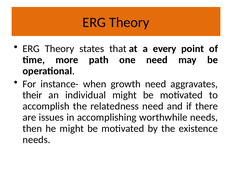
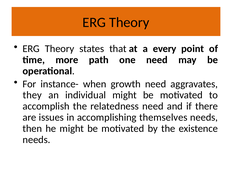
their: their -> they
worthwhile: worthwhile -> themselves
